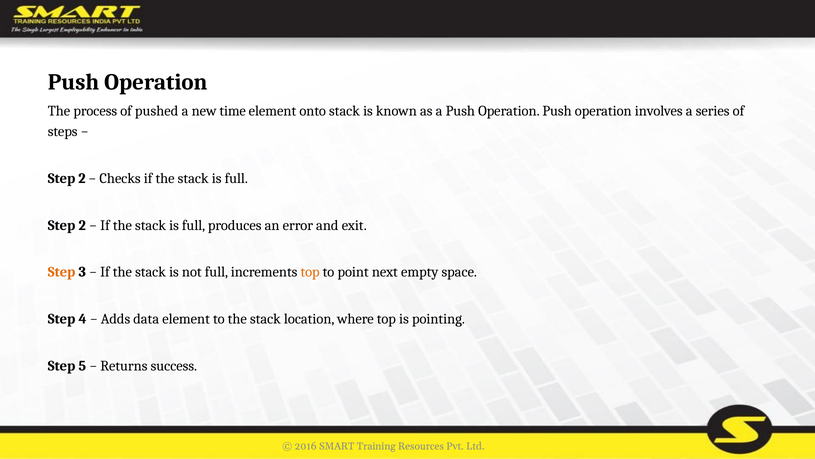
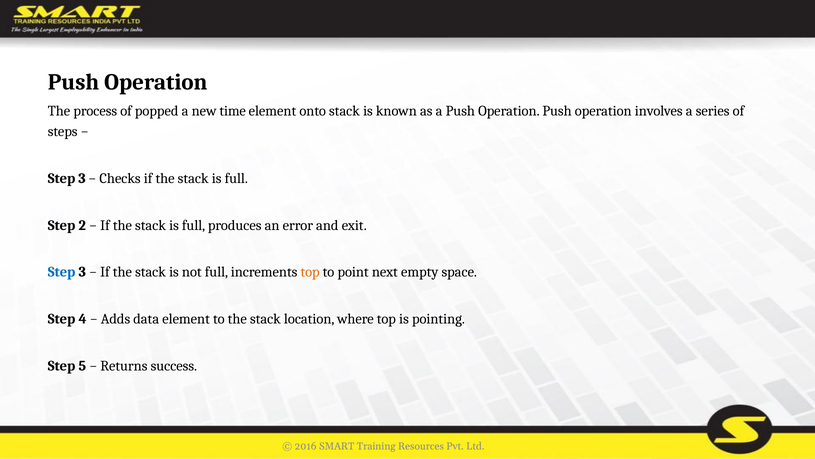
pushed: pushed -> popped
2 at (82, 178): 2 -> 3
Step at (62, 272) colour: orange -> blue
